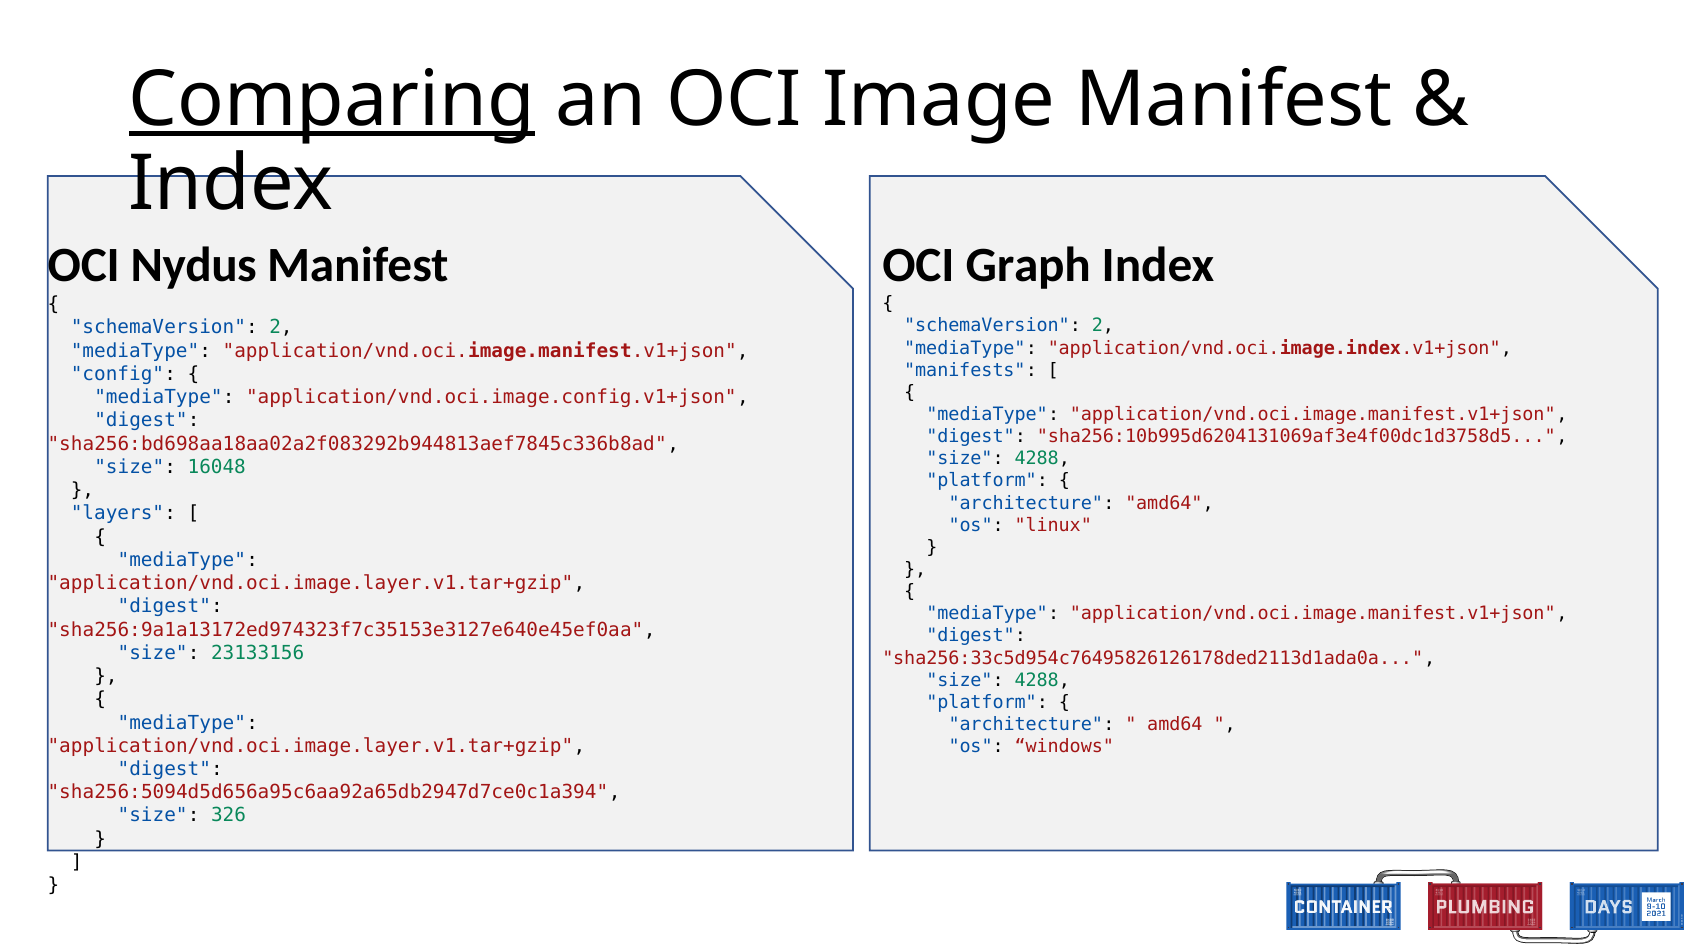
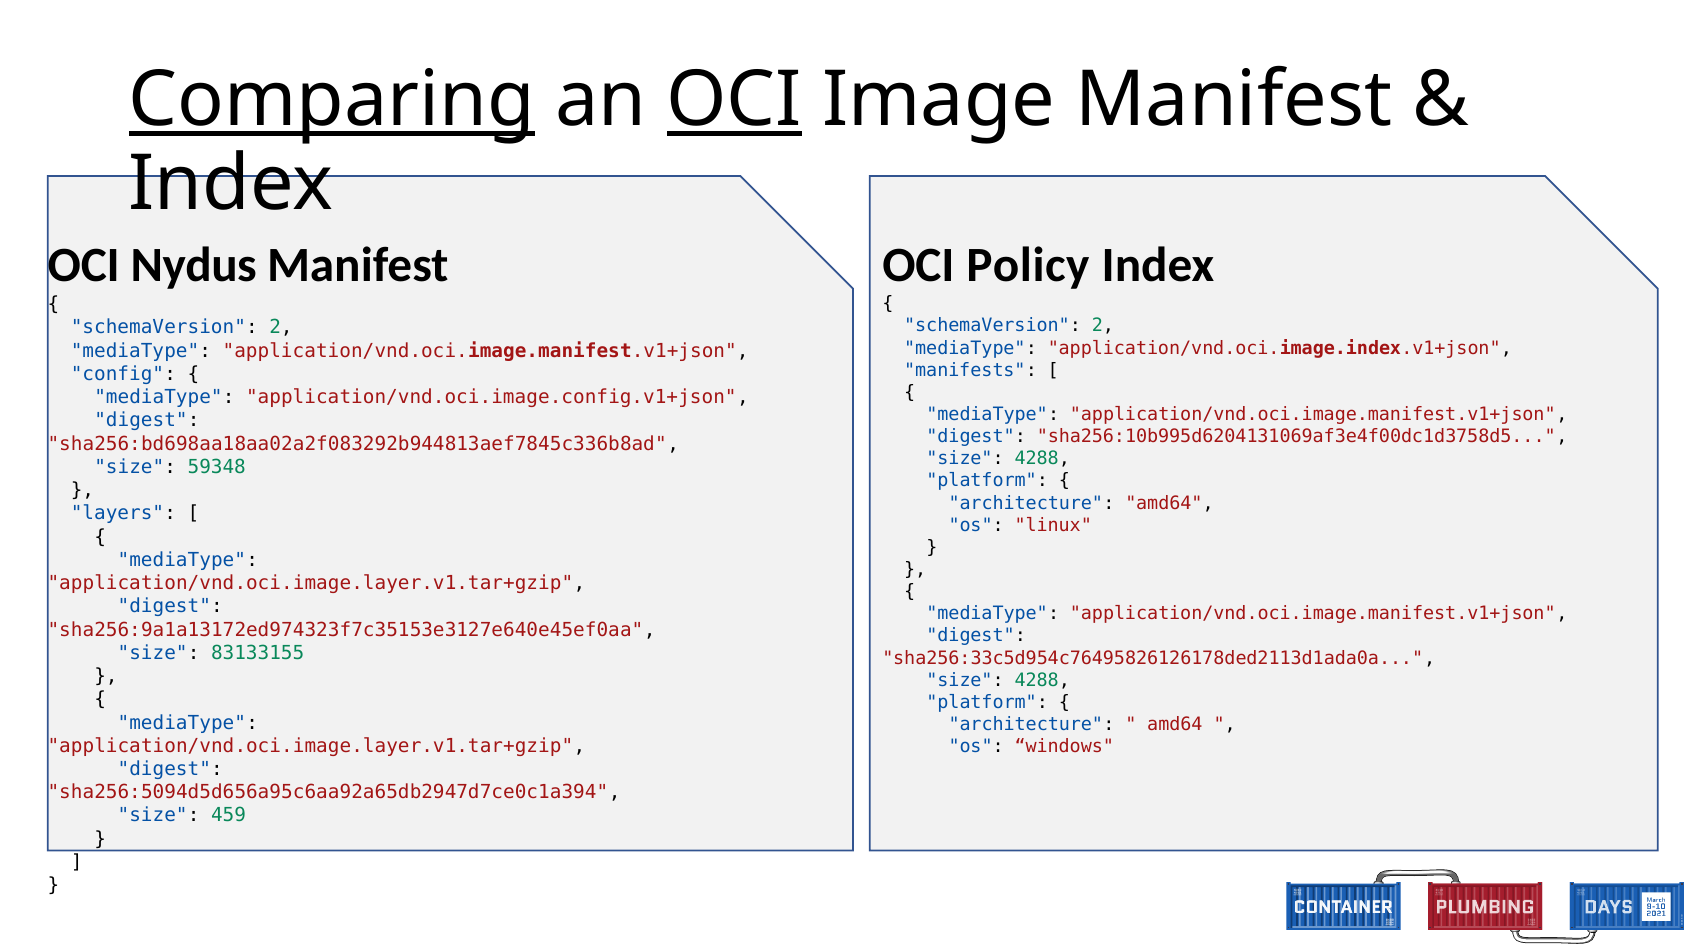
OCI at (734, 100) underline: none -> present
Graph: Graph -> Policy
16048: 16048 -> 59348
23133156: 23133156 -> 83133155
326: 326 -> 459
